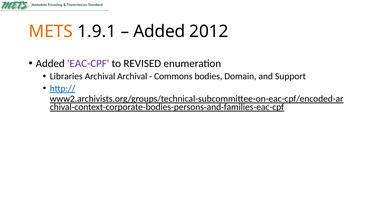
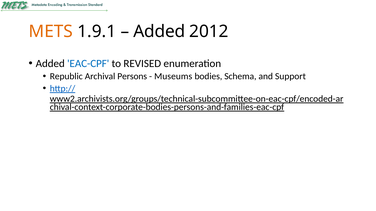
EAC-CPF colour: purple -> blue
Libraries: Libraries -> Republic
Archival Archival: Archival -> Persons
Commons: Commons -> Museums
Domain: Domain -> Schema
